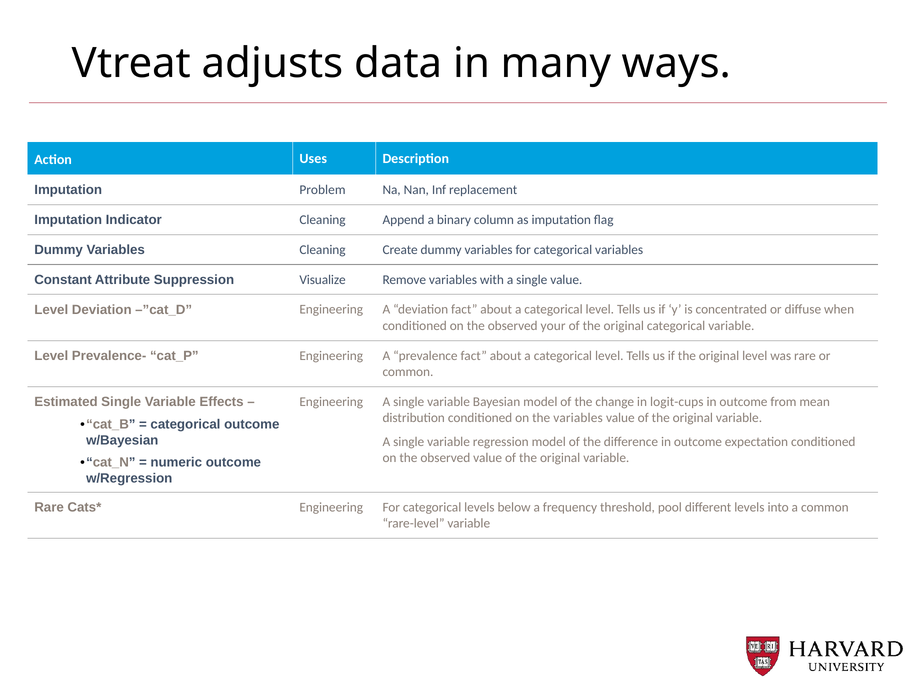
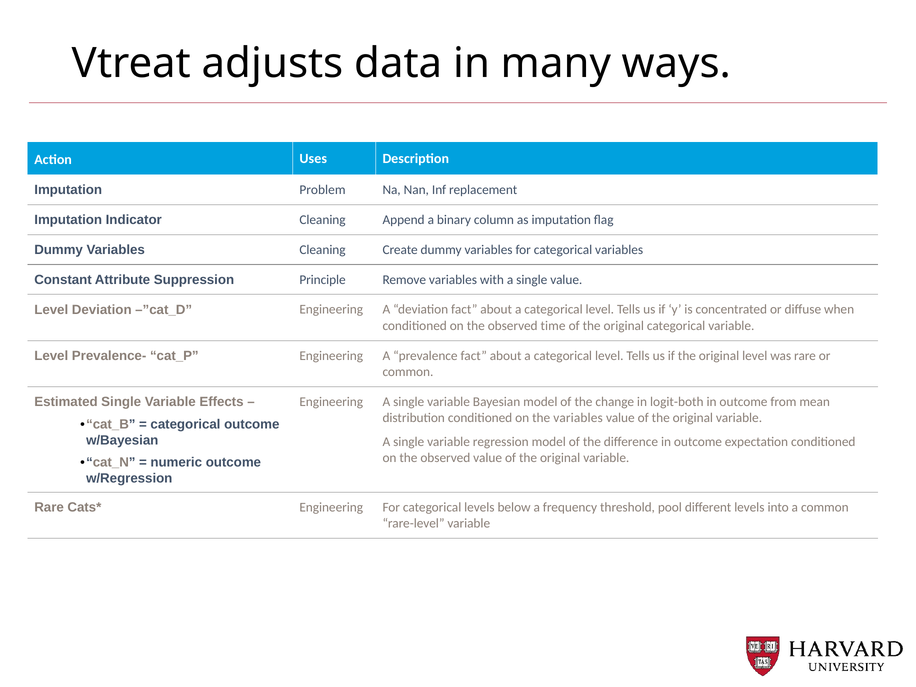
Visualize: Visualize -> Principle
your: your -> time
logit-cups: logit-cups -> logit-both
